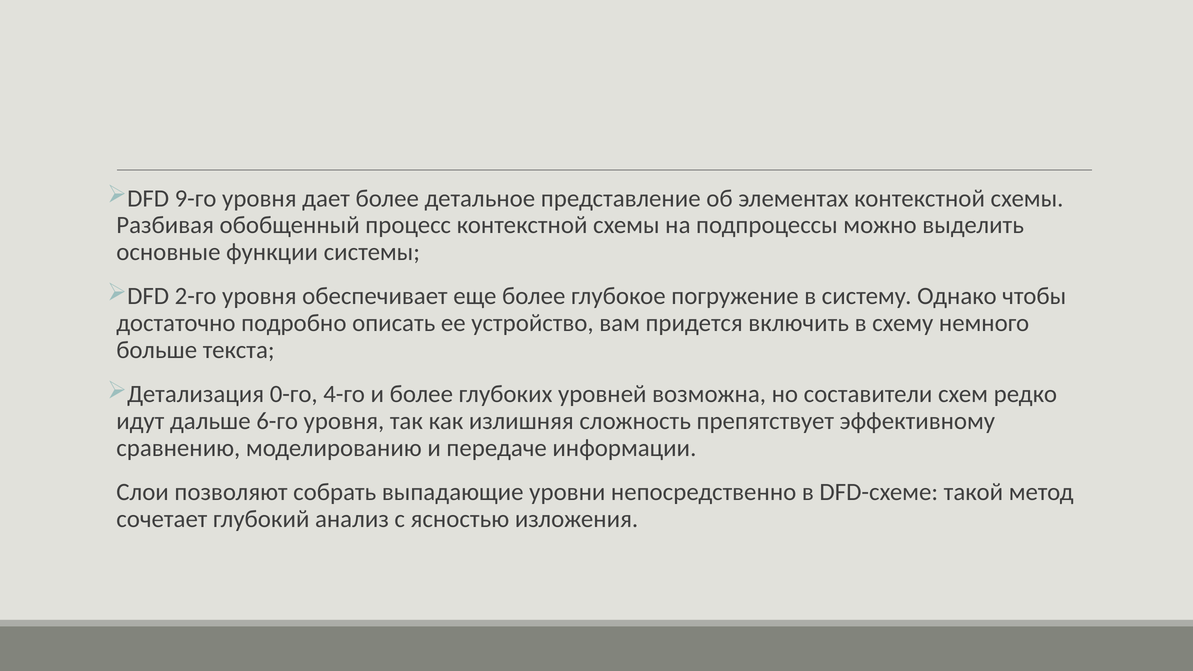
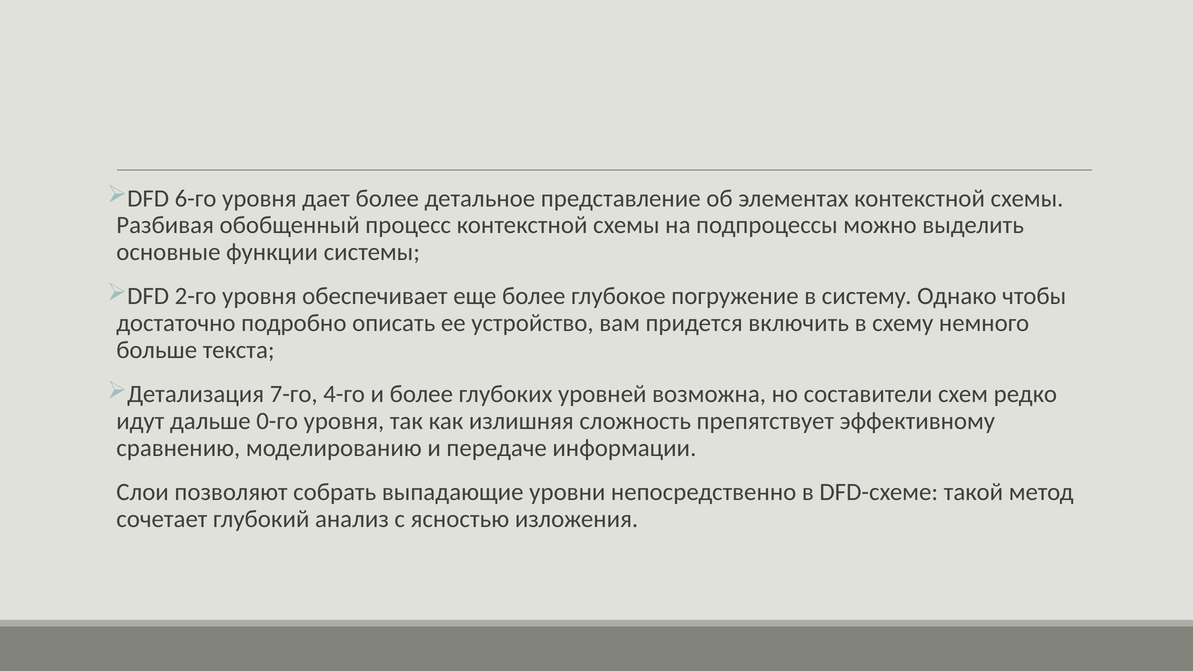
9-го: 9-го -> 6-го
0-го: 0-го -> 7-го
6-го: 6-го -> 0-го
